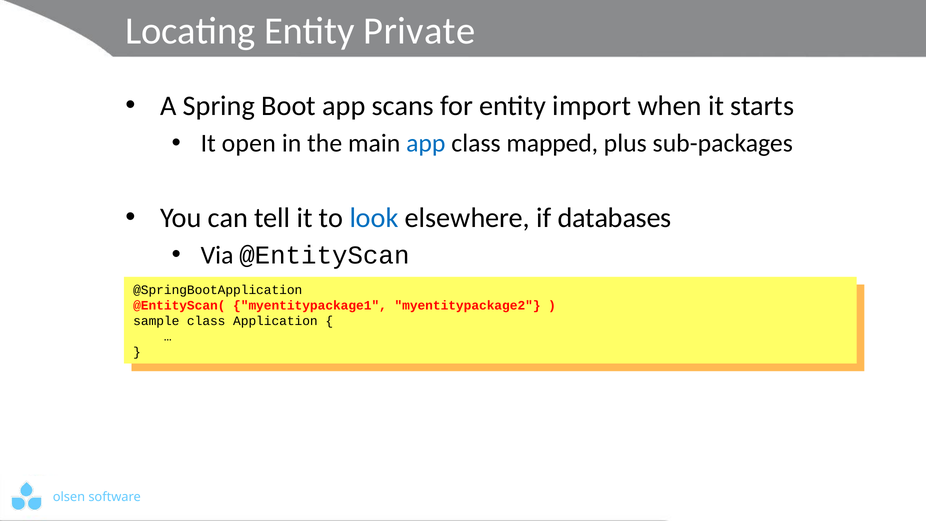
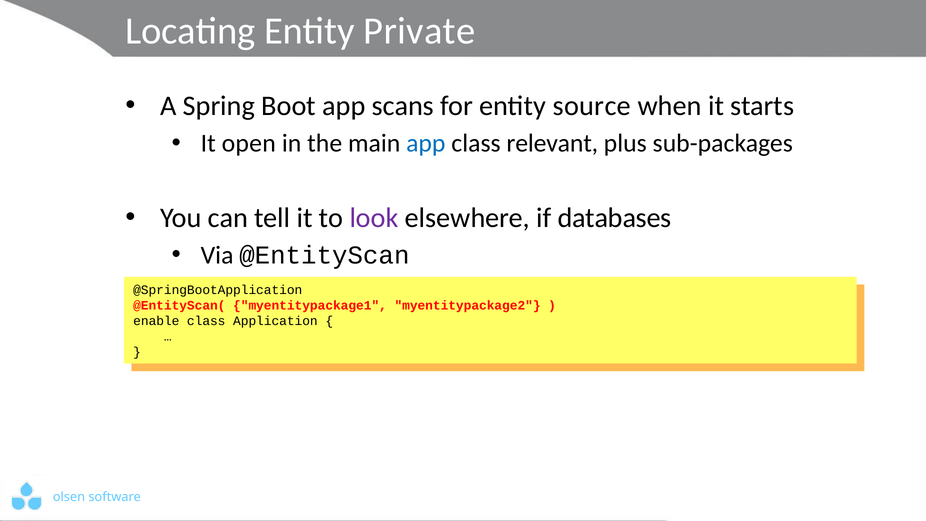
import: import -> source
mapped: mapped -> relevant
look colour: blue -> purple
sample: sample -> enable
